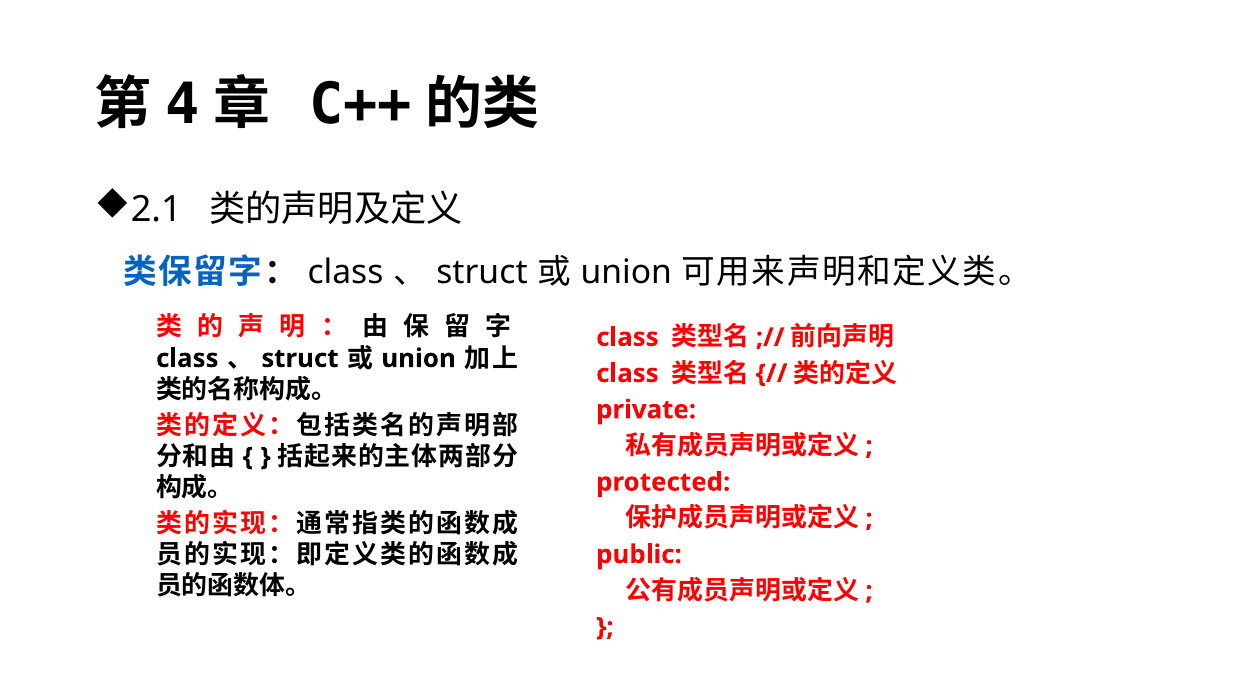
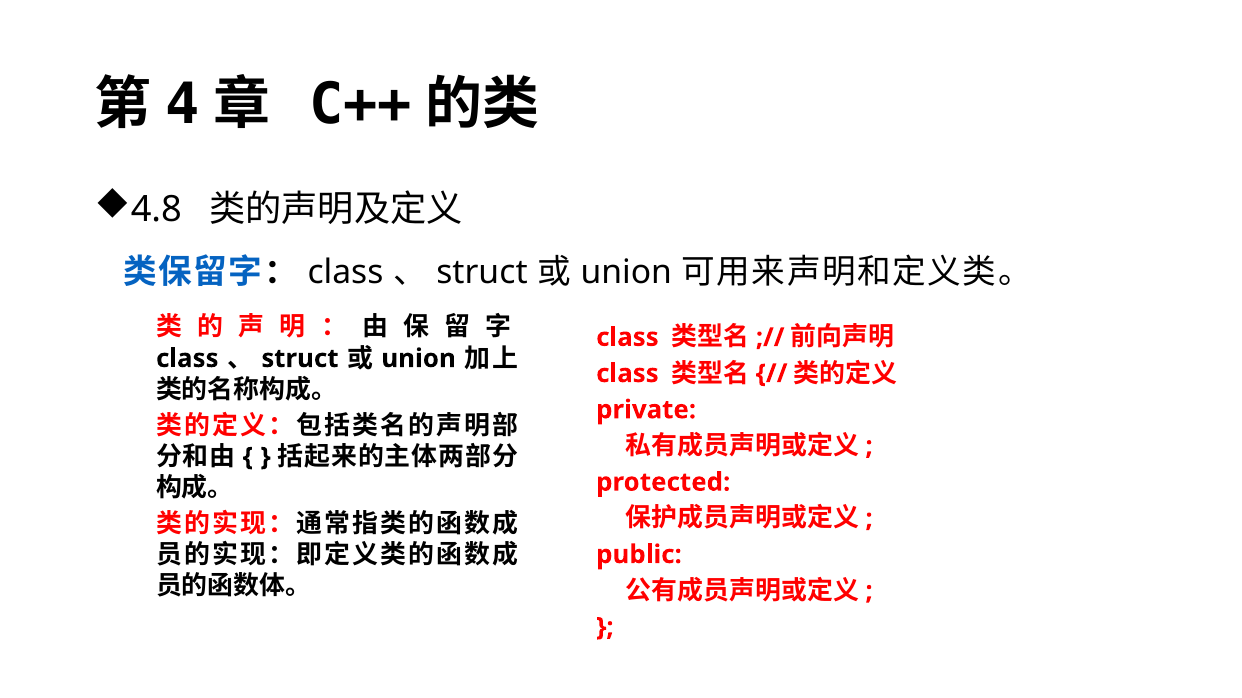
2.1: 2.1 -> 4.8
